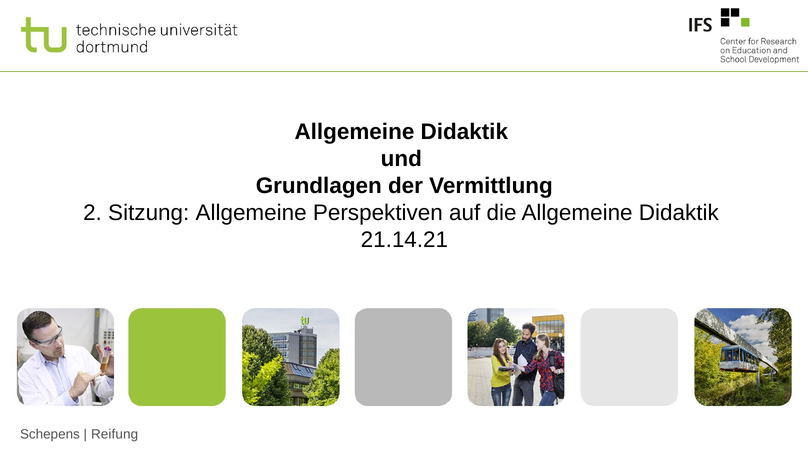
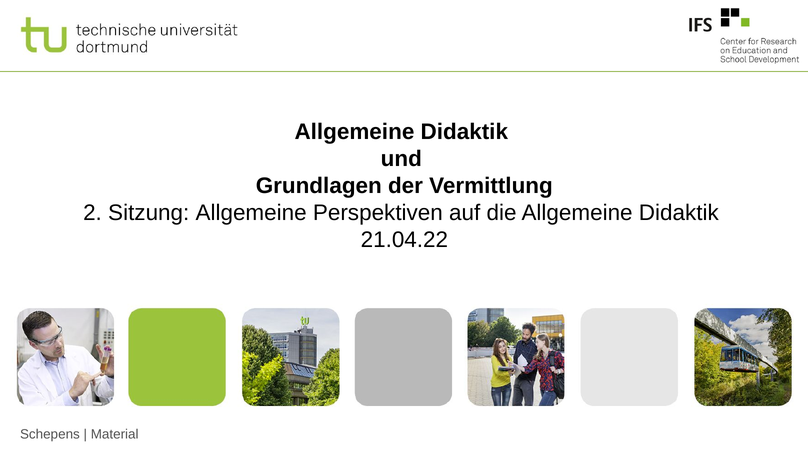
21.14.21: 21.14.21 -> 21.04.22
Reifung: Reifung -> Material
